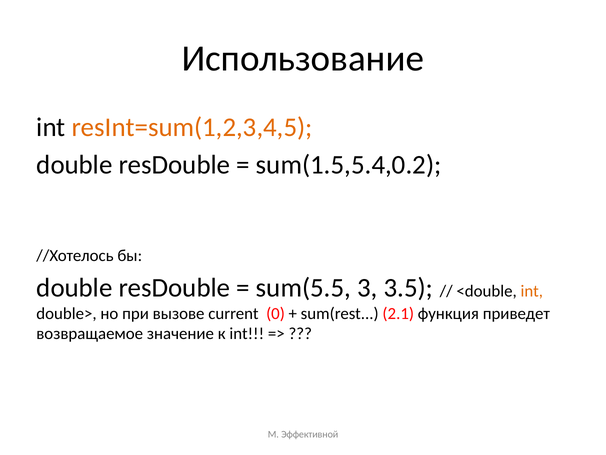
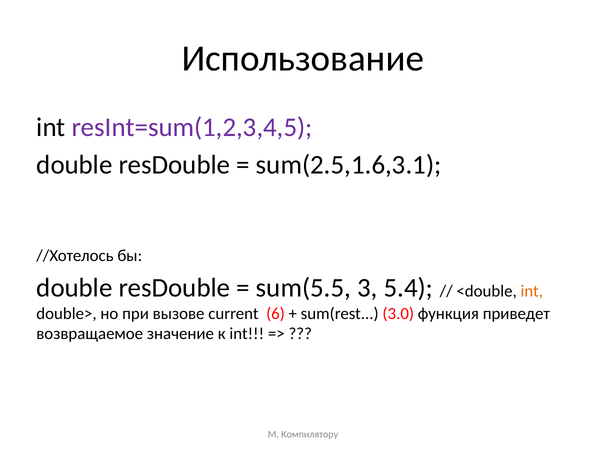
resInt=sum(1,2,3,4,5 colour: orange -> purple
sum(1.5,5.4,0.2: sum(1.5,5.4,0.2 -> sum(2.5,1.6,3.1
3.5: 3.5 -> 5.4
0: 0 -> 6
2.1: 2.1 -> 3.0
Эффективной: Эффективной -> Компилятору
